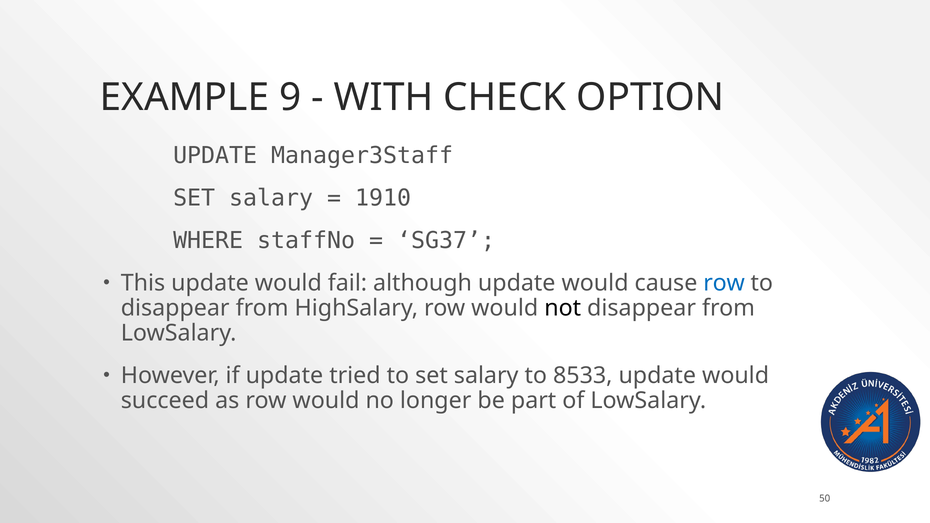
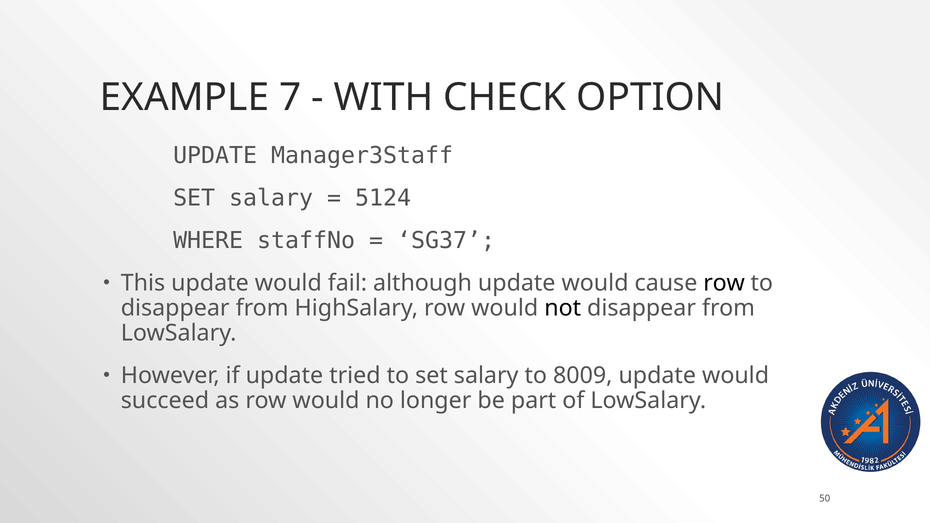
9: 9 -> 7
1910: 1910 -> 5124
row at (724, 283) colour: blue -> black
8533: 8533 -> 8009
